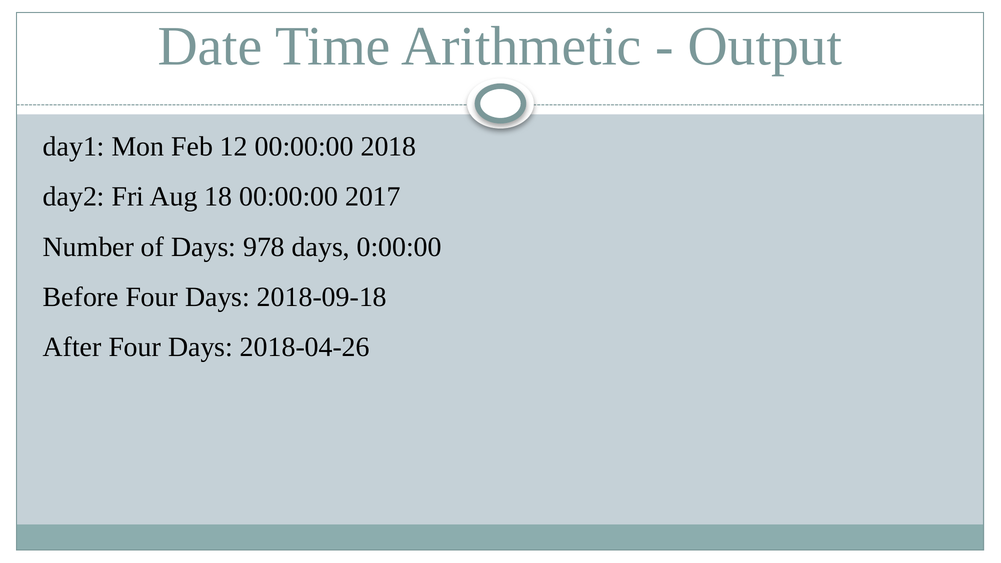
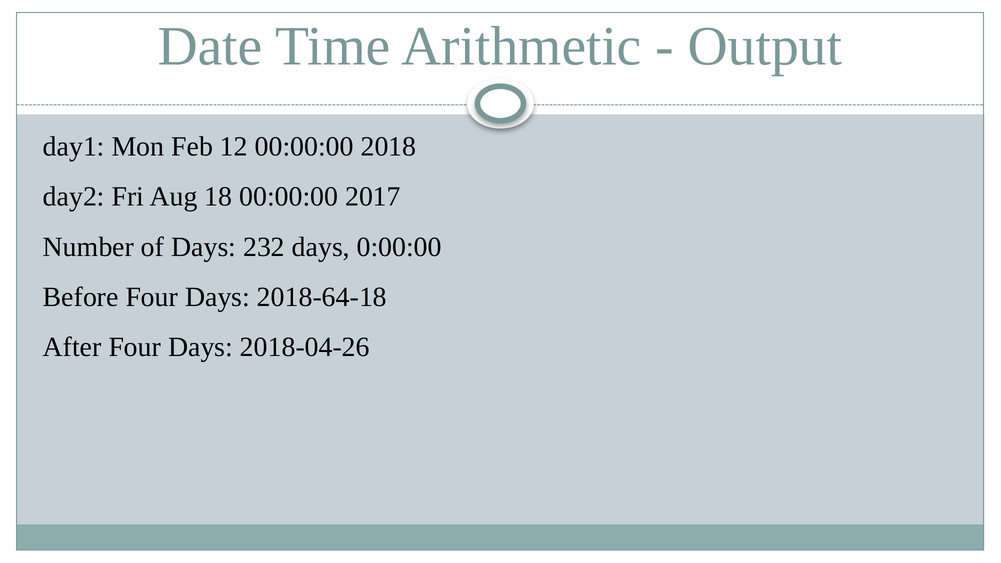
978: 978 -> 232
2018-09-18: 2018-09-18 -> 2018-64-18
